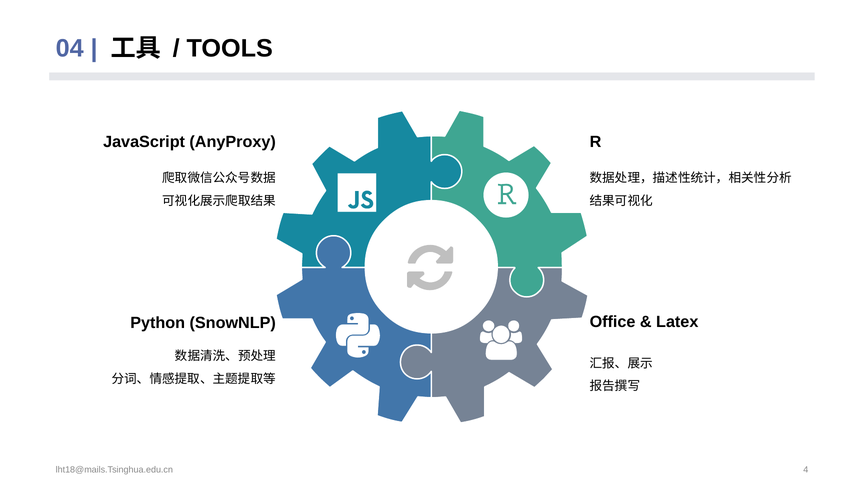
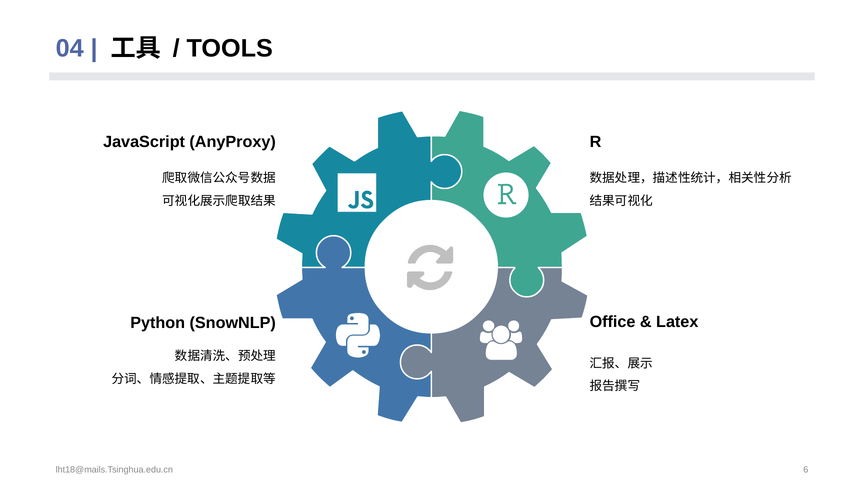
4: 4 -> 6
